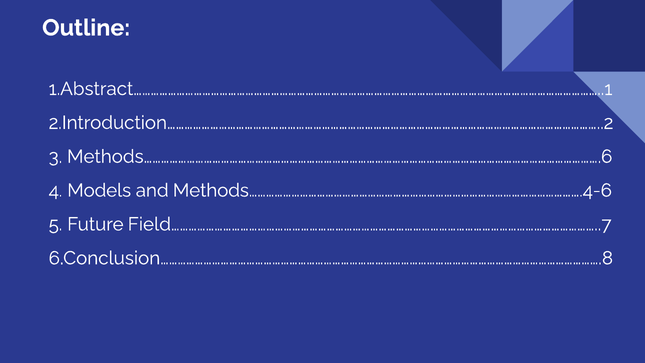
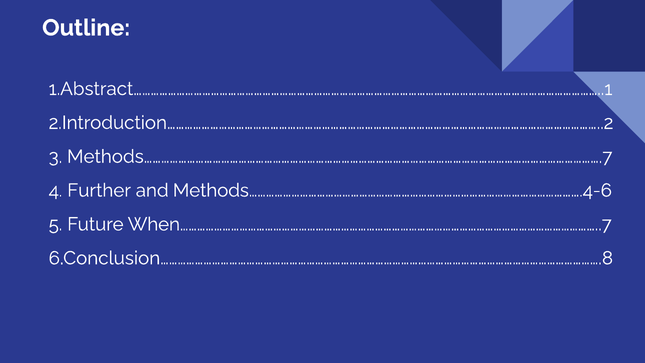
Methods…………………………………………………………………………………………………………………………………………….6: Methods…………………………………………………………………………………………………………………………………………….6 -> Methods…………………………………………………………………………………………………………………………………………….7
Models: Models -> Further
Field…………………………………………………………………………………………………………………………………..7: Field…………………………………………………………………………………………………………………………………..7 -> When…………………………………………………………………………………………………………………………………..7
